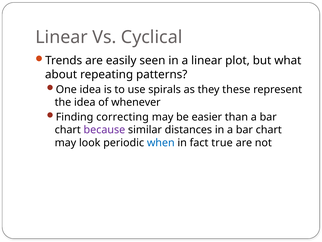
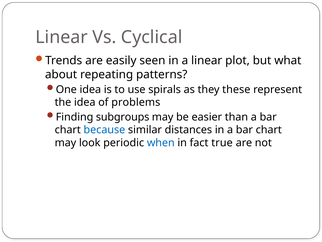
whenever: whenever -> problems
correcting: correcting -> subgroups
because colour: purple -> blue
